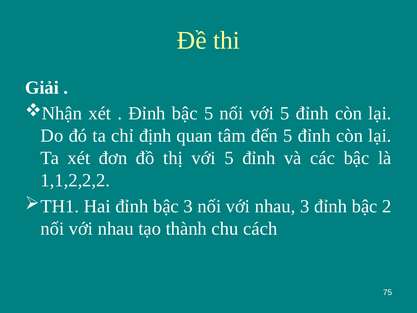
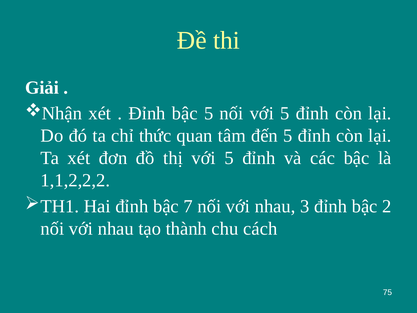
định: định -> thức
bậc 3: 3 -> 7
